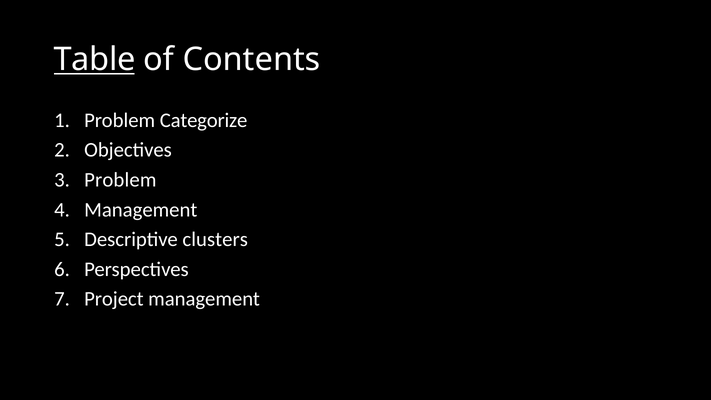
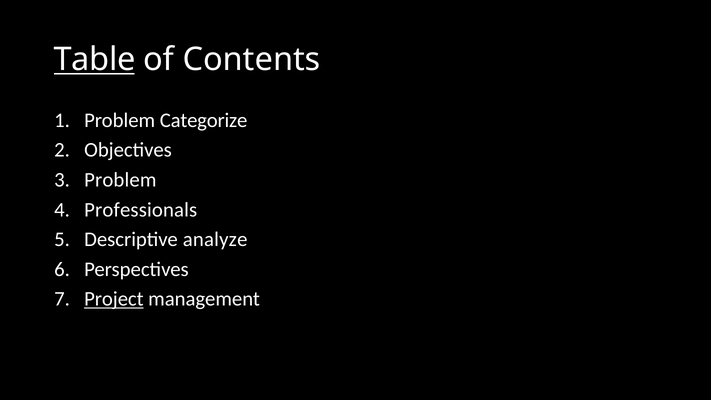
Management at (141, 210): Management -> Professionals
clusters: clusters -> analyze
Project underline: none -> present
